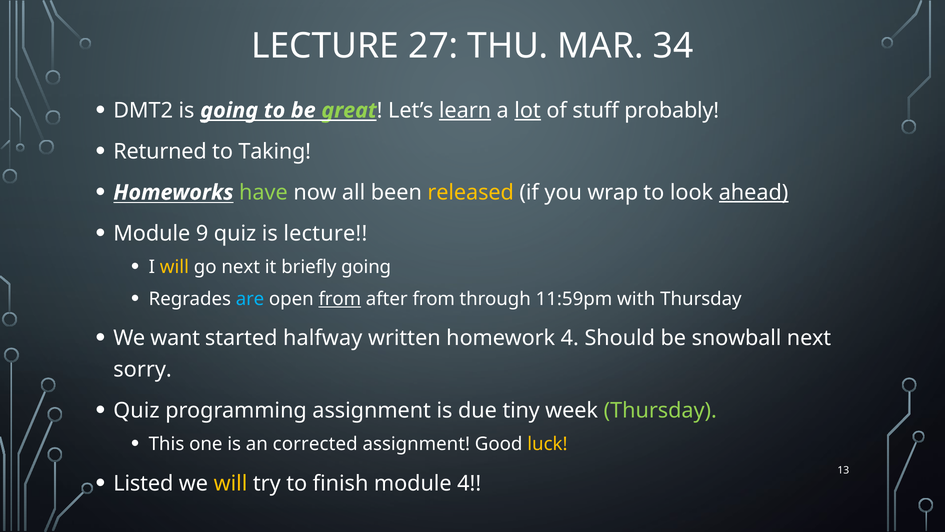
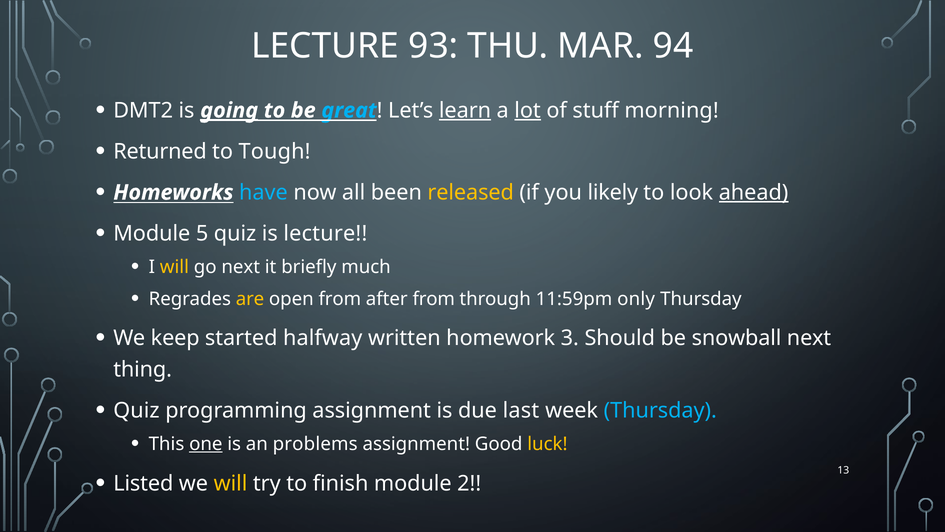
27: 27 -> 93
34: 34 -> 94
going at (229, 110) underline: none -> present
great colour: light green -> light blue
probably: probably -> morning
Taking: Taking -> Tough
have colour: light green -> light blue
wrap: wrap -> likely
9: 9 -> 5
briefly going: going -> much
are colour: light blue -> yellow
from at (340, 299) underline: present -> none
with: with -> only
want: want -> keep
homework 4: 4 -> 3
sorry: sorry -> thing
tiny: tiny -> last
Thursday at (660, 410) colour: light green -> light blue
one underline: none -> present
corrected: corrected -> problems
module 4: 4 -> 2
